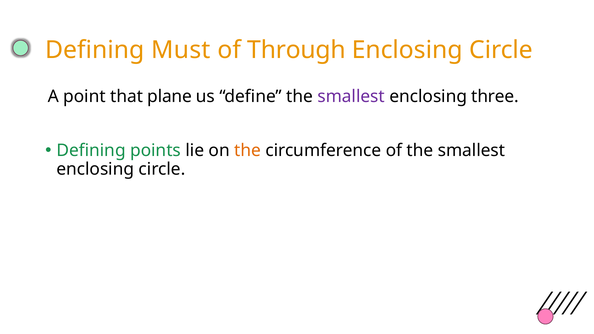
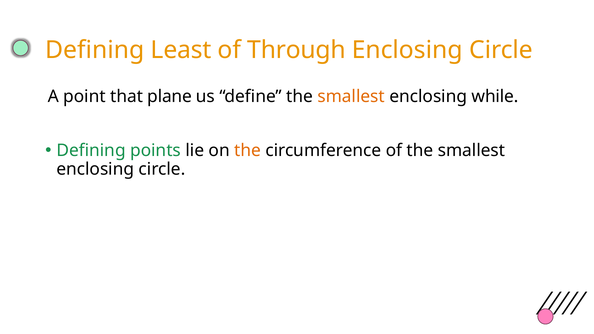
Must: Must -> Least
smallest at (351, 96) colour: purple -> orange
three: three -> while
